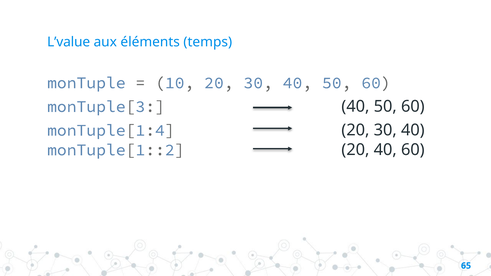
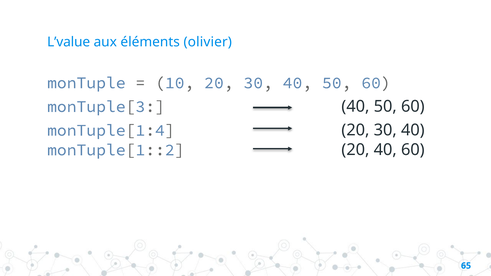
temps: temps -> olivier
